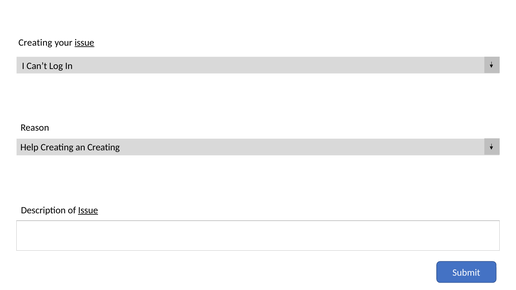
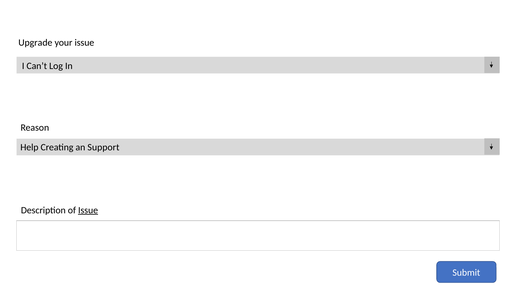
Creating at (35, 43): Creating -> Upgrade
issue at (84, 43) underline: present -> none
an Creating: Creating -> Support
